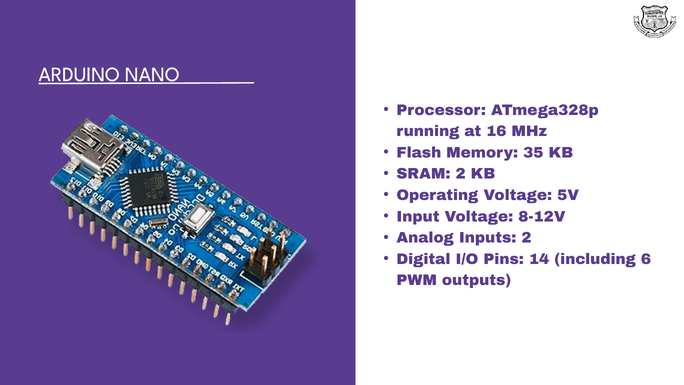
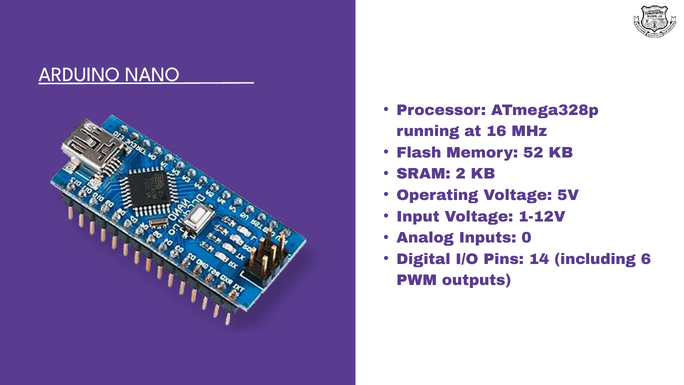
35: 35 -> 52
8-12V: 8-12V -> 1-12V
Inputs 2: 2 -> 0
